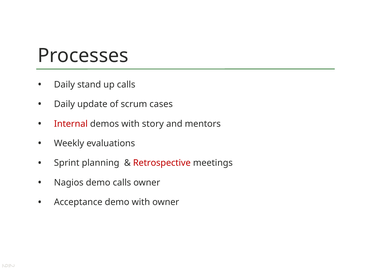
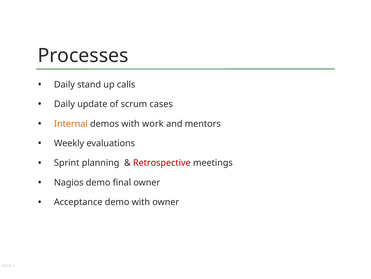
Internal colour: red -> orange
story: story -> work
demo calls: calls -> final
